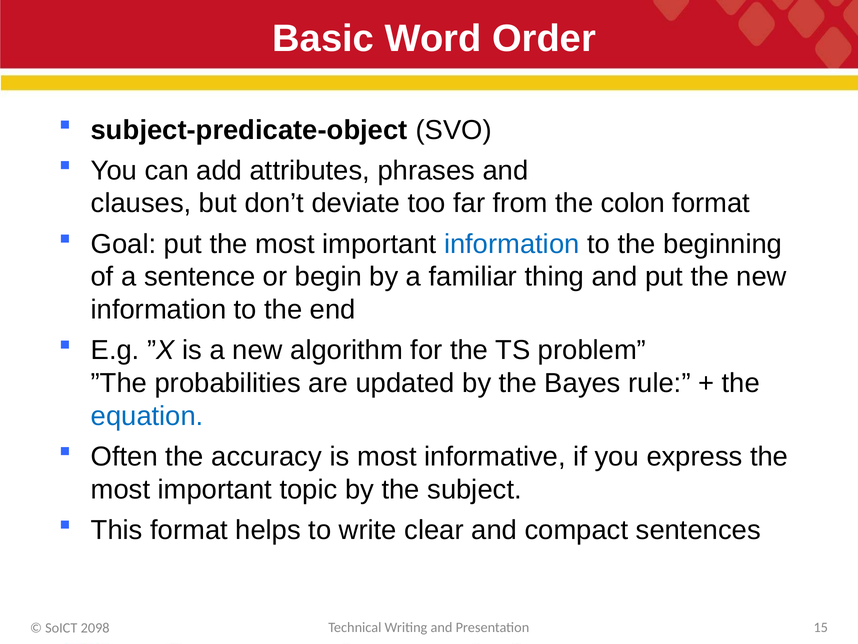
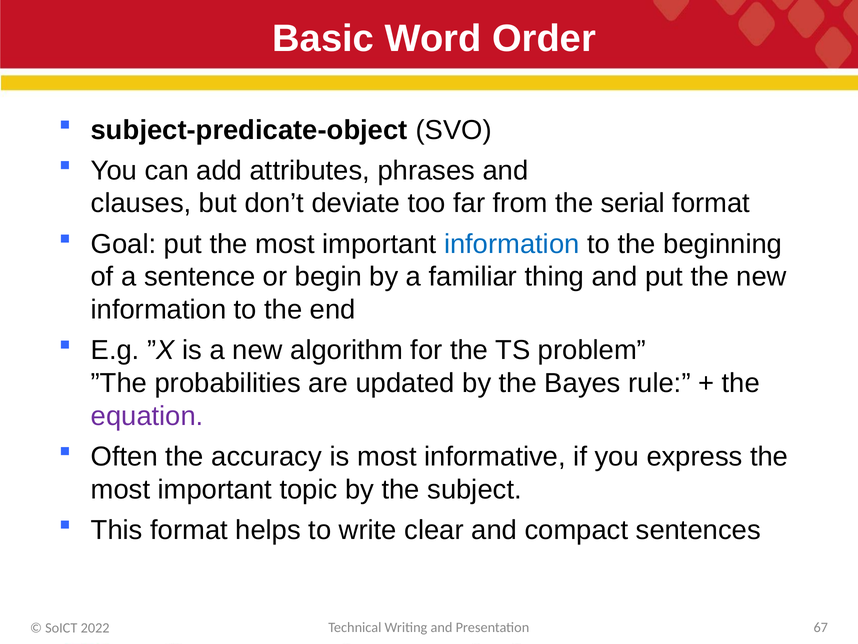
colon: colon -> serial
equation colour: blue -> purple
15: 15 -> 67
2098: 2098 -> 2022
